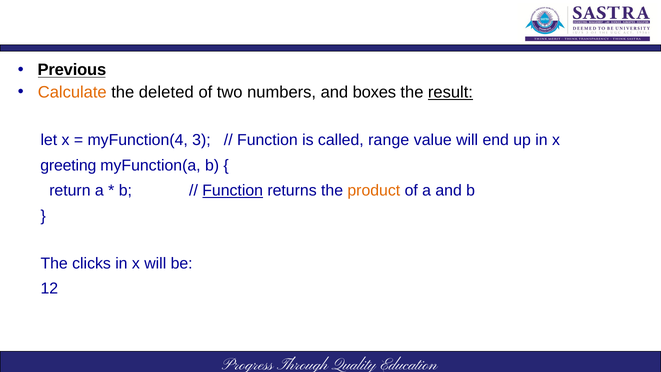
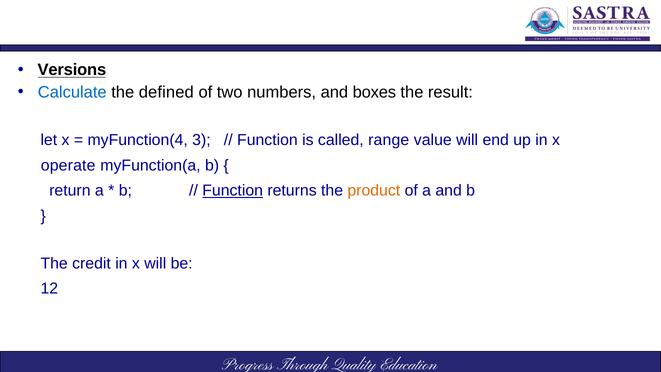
Previous: Previous -> Versions
Calculate colour: orange -> blue
deleted: deleted -> defined
result underline: present -> none
greeting: greeting -> operate
clicks: clicks -> credit
